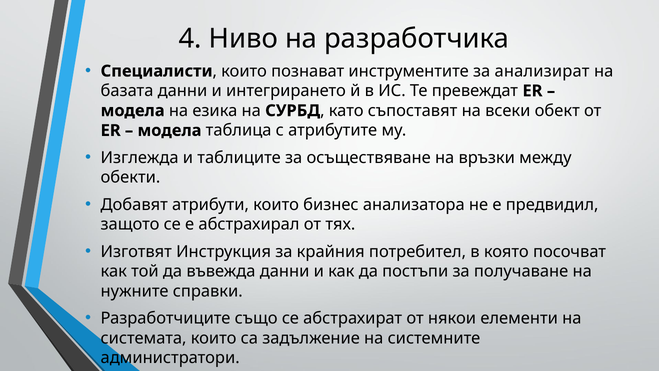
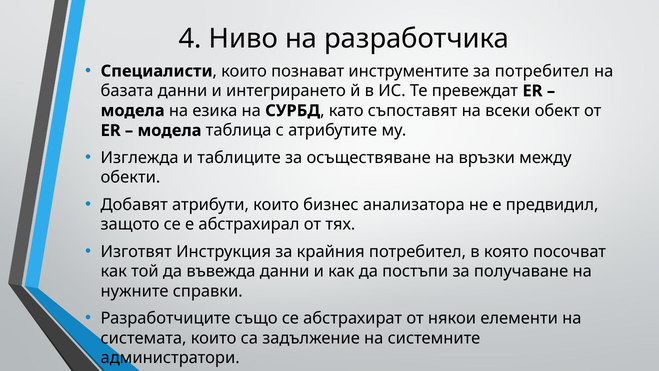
за анализират: анализират -> потребител
